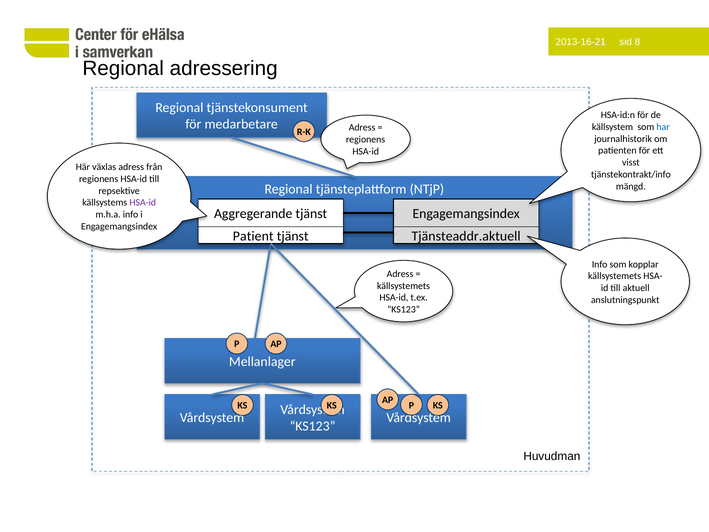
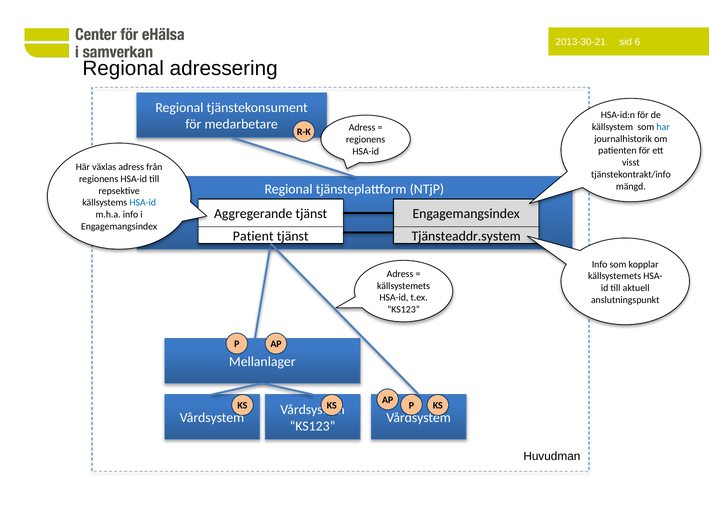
2013-16-21: 2013-16-21 -> 2013-30-21
8: 8 -> 6
HSA-id at (143, 203) colour: purple -> blue
Tjänsteaddr.aktuell: Tjänsteaddr.aktuell -> Tjänsteaddr.system
